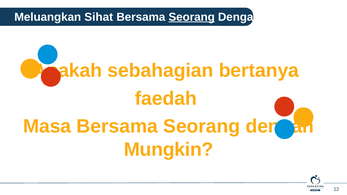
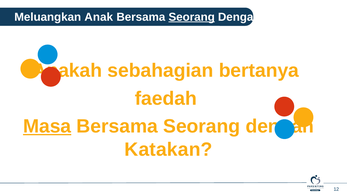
Sihat: Sihat -> Anak
Masa underline: none -> present
Mungkin: Mungkin -> Katakan
